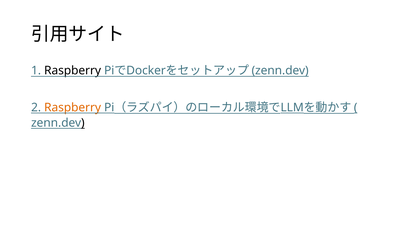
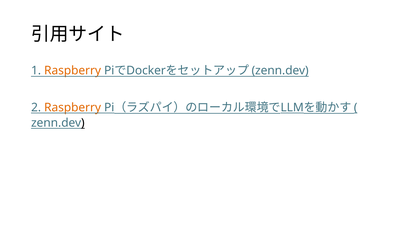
Raspberry at (73, 71) colour: black -> orange
